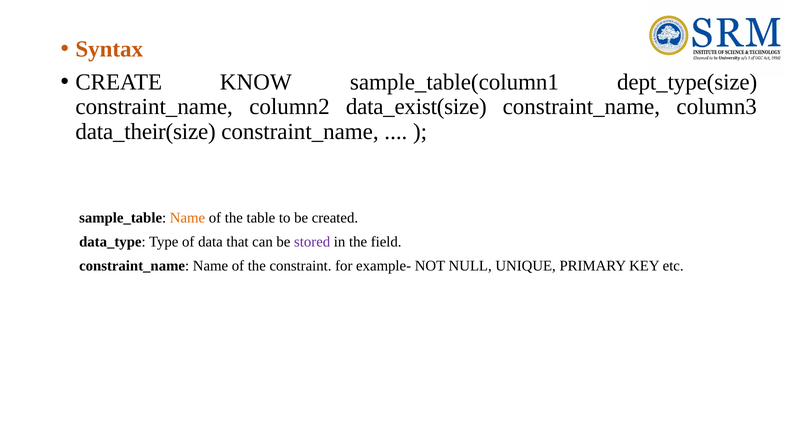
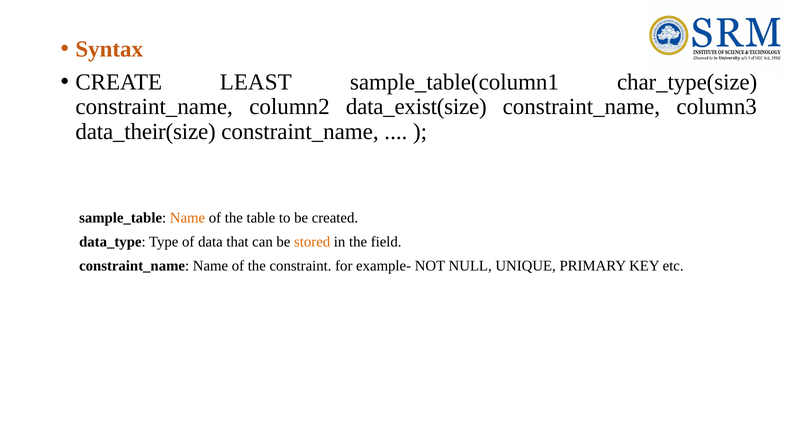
KNOW: KNOW -> LEAST
dept_type(size: dept_type(size -> char_type(size
stored colour: purple -> orange
